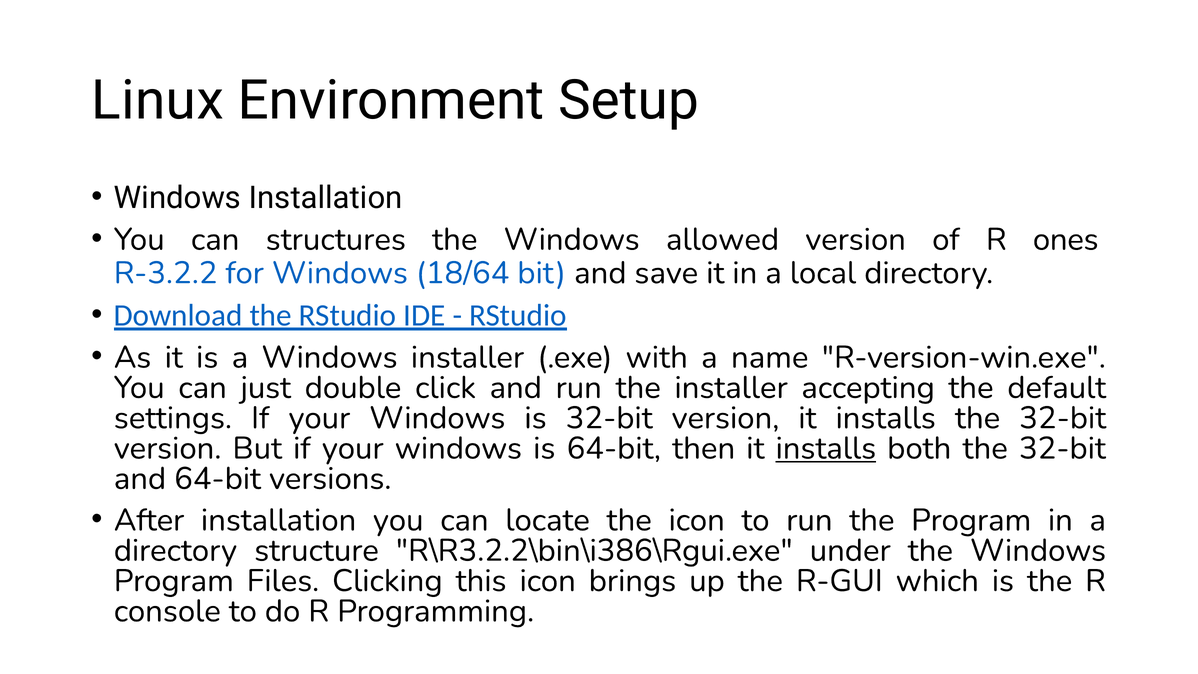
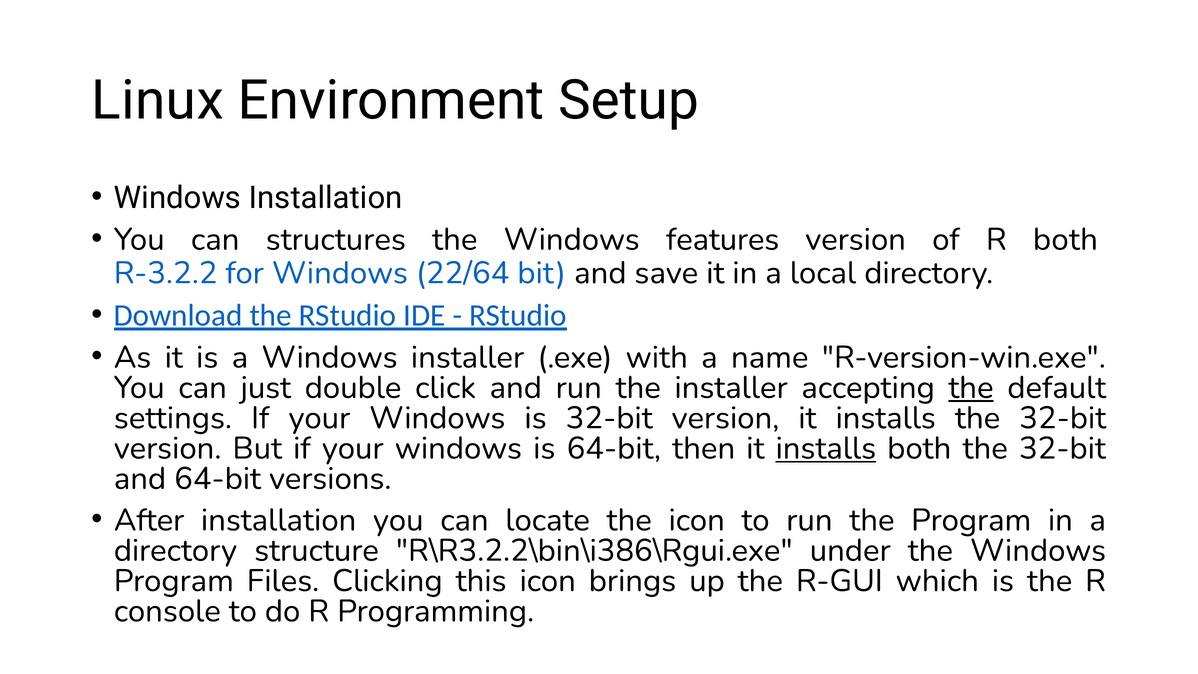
allowed: allowed -> features
R ones: ones -> both
18/64: 18/64 -> 22/64
the at (971, 388) underline: none -> present
